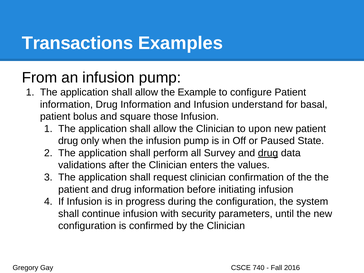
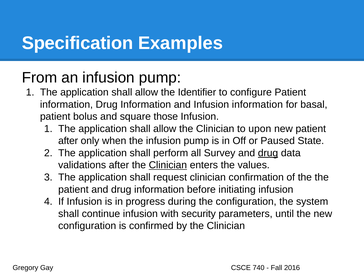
Transactions: Transactions -> Specification
Example: Example -> Identifier
Infusion understand: understand -> information
drug at (68, 141): drug -> after
Clinician at (168, 165) underline: none -> present
